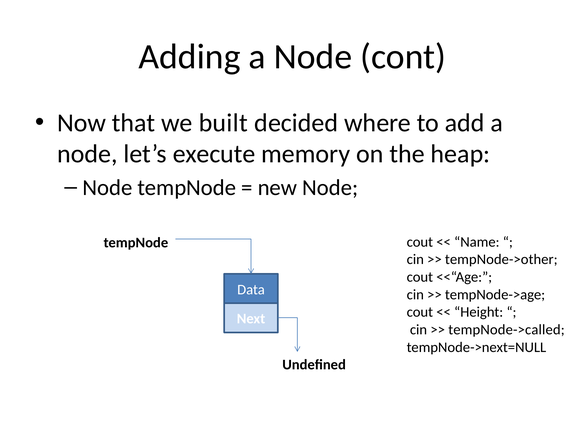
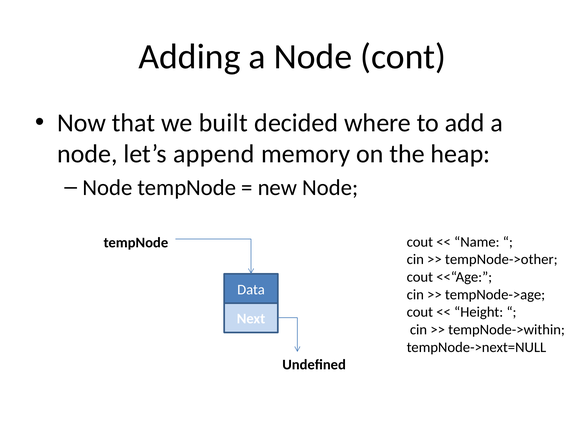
execute: execute -> append
tempNode->called: tempNode->called -> tempNode->within
